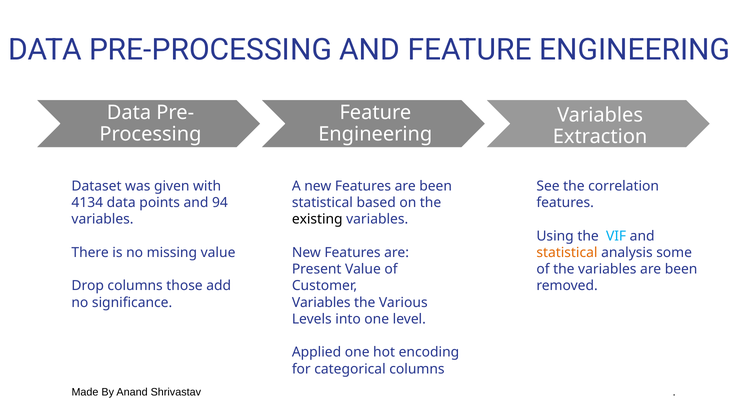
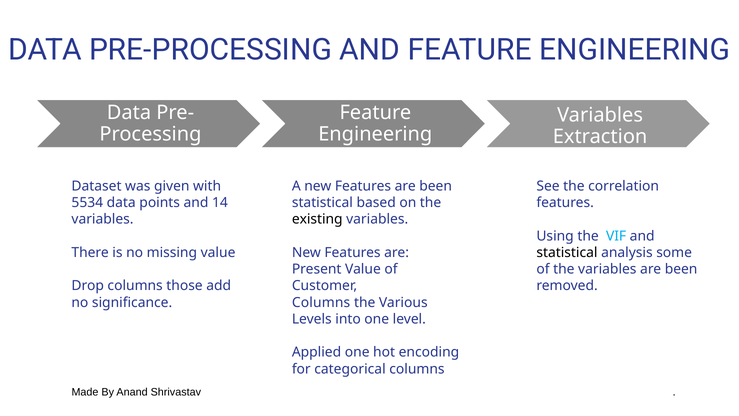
4134: 4134 -> 5534
94: 94 -> 14
statistical at (567, 252) colour: orange -> black
Variables at (321, 302): Variables -> Columns
